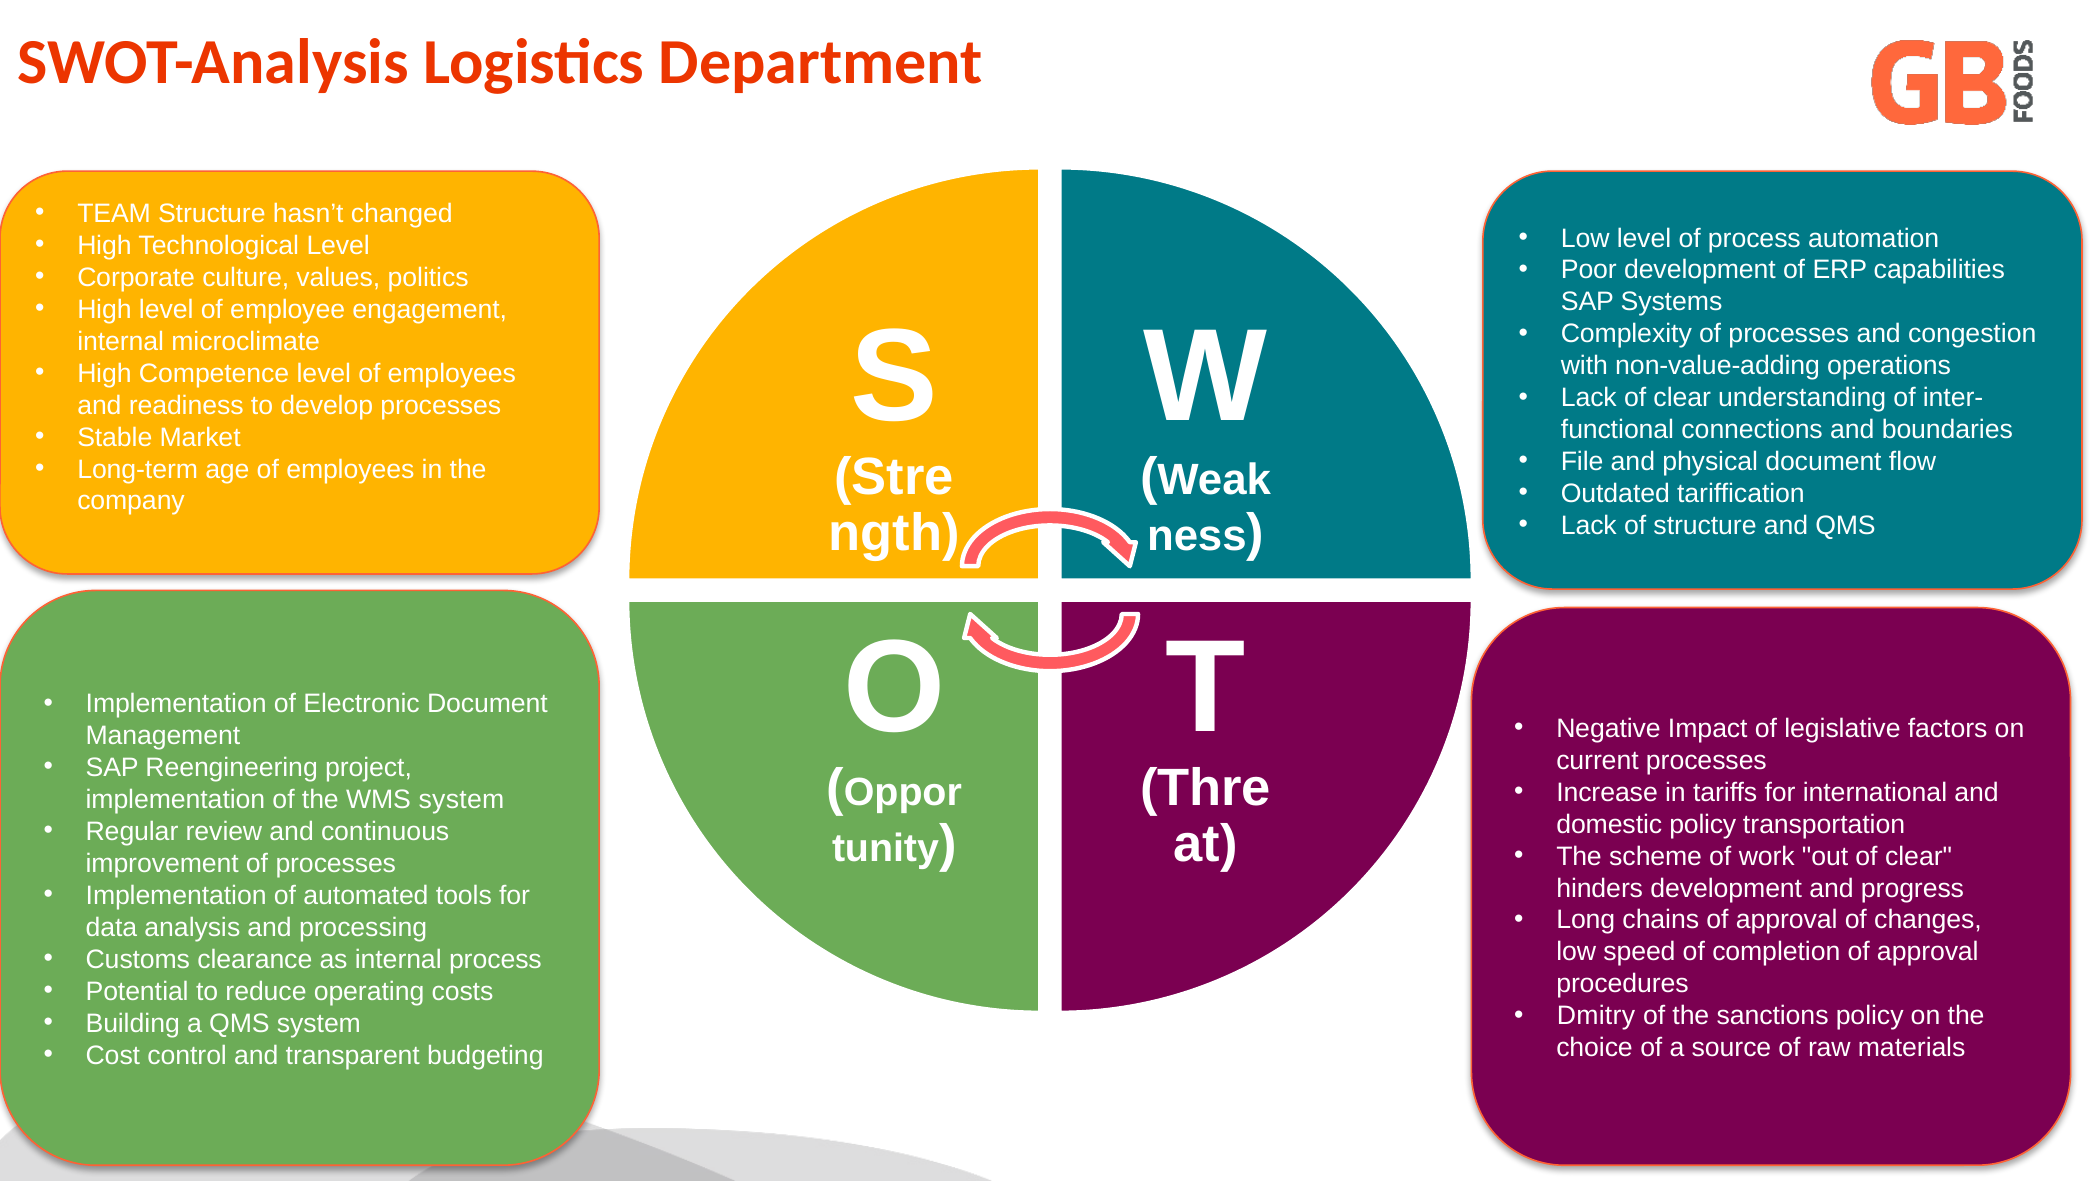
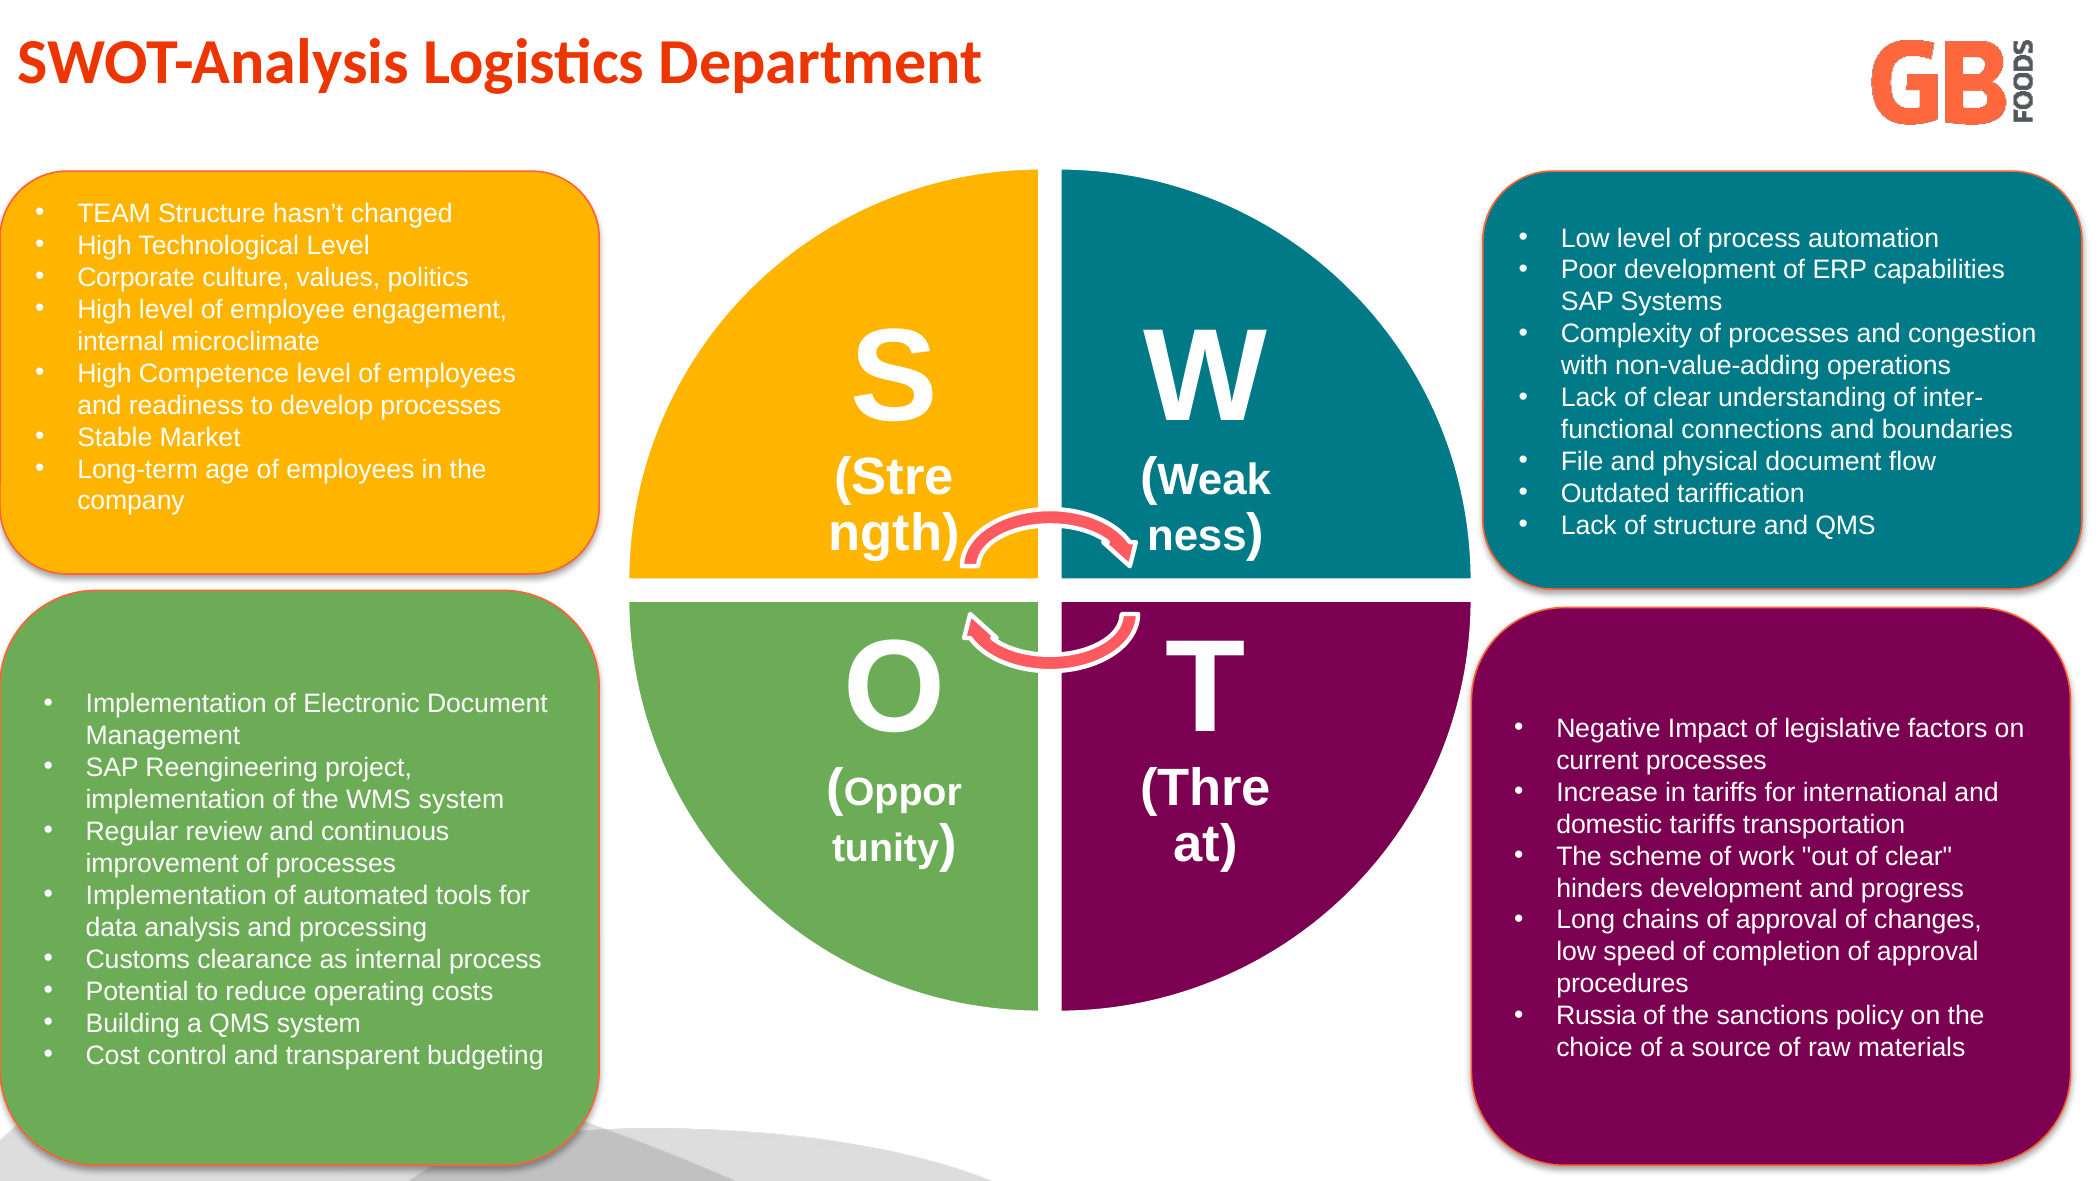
domestic policy: policy -> tariffs
Dmitry: Dmitry -> Russia
